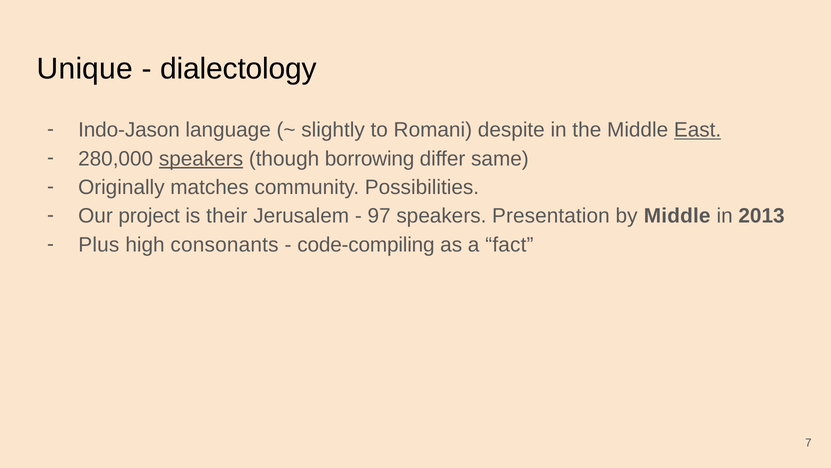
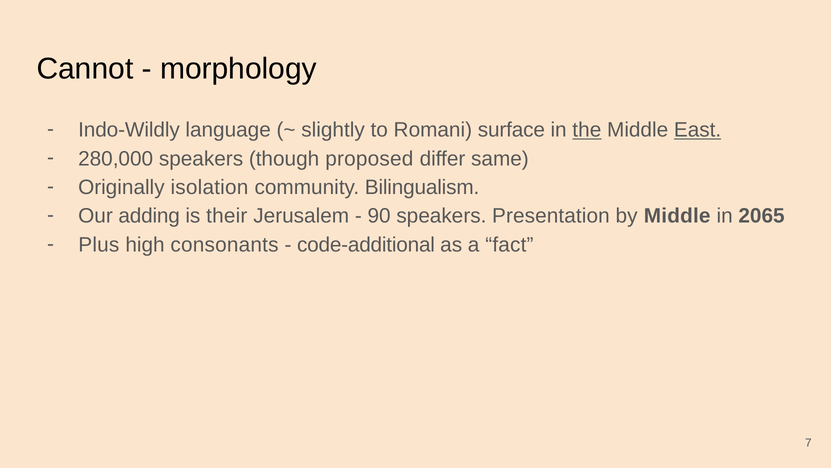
Unique: Unique -> Cannot
dialectology: dialectology -> morphology
Indo-Jason: Indo-Jason -> Indo-Wildly
despite: despite -> surface
the underline: none -> present
speakers at (201, 159) underline: present -> none
borrowing: borrowing -> proposed
matches: matches -> isolation
Possibilities: Possibilities -> Bilingualism
project: project -> adding
97: 97 -> 90
2013: 2013 -> 2065
code-compiling: code-compiling -> code-additional
